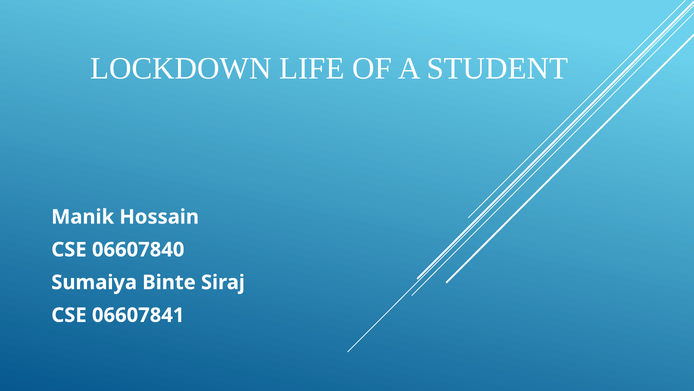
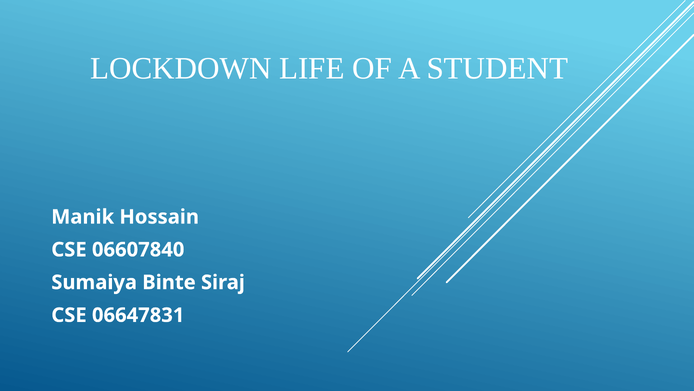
06607841: 06607841 -> 06647831
